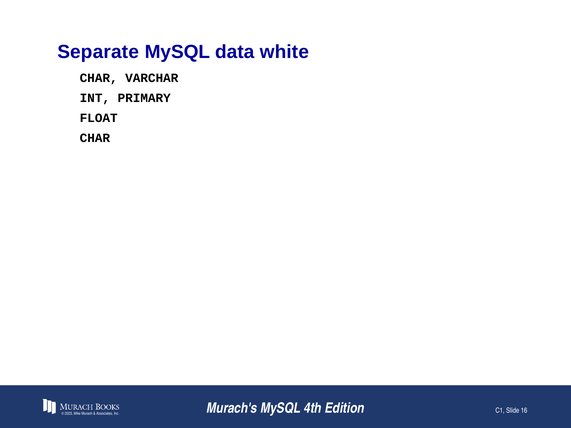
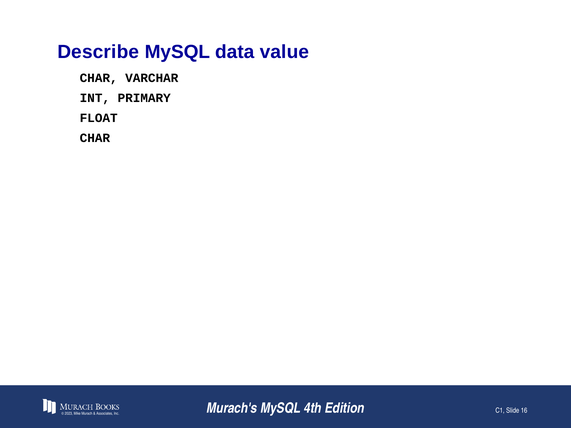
Separate: Separate -> Describe
white: white -> value
